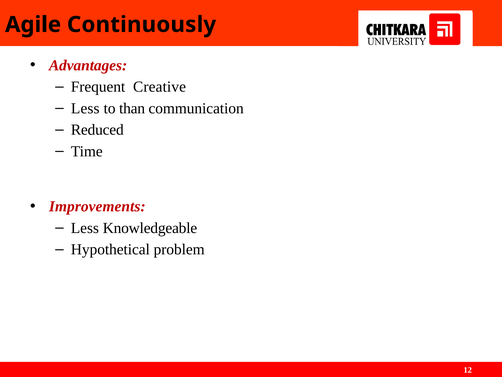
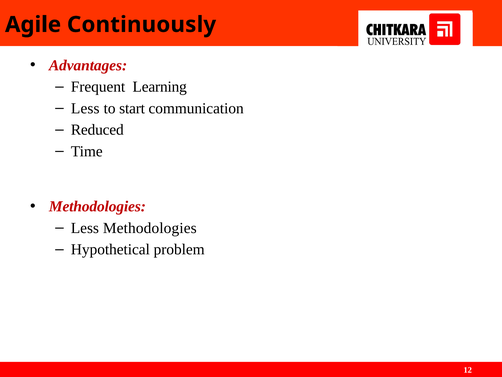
Creative: Creative -> Learning
than: than -> start
Improvements at (97, 206): Improvements -> Methodologies
Less Knowledgeable: Knowledgeable -> Methodologies
